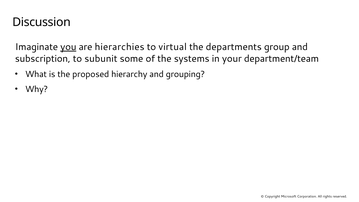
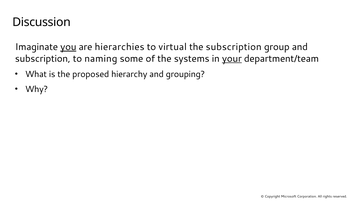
the departments: departments -> subscription
subunit: subunit -> naming
your underline: none -> present
